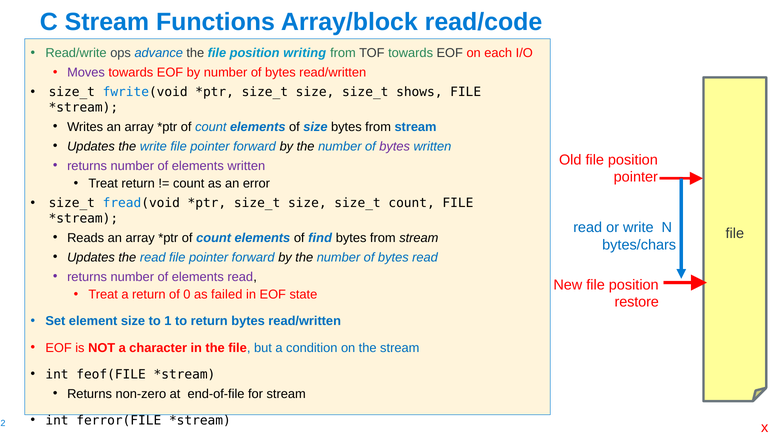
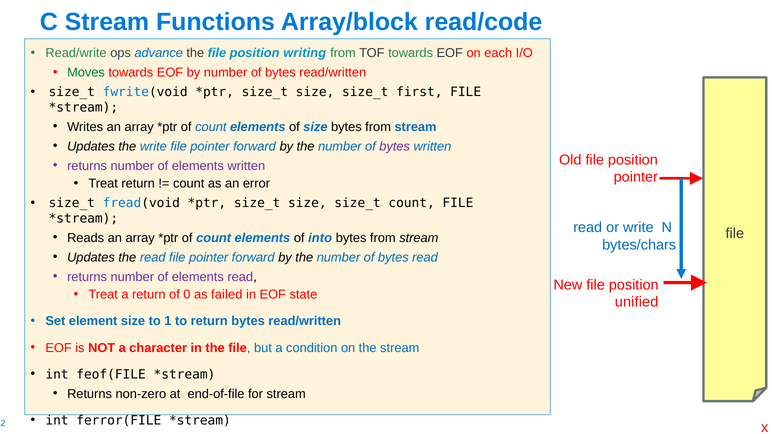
Moves colour: purple -> green
shows: shows -> first
find: find -> into
restore: restore -> unified
